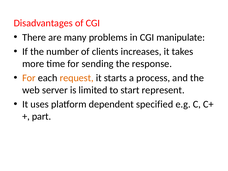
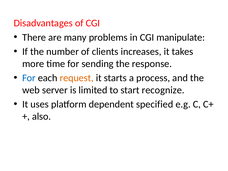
For at (29, 78) colour: orange -> blue
represent: represent -> recognize
part: part -> also
